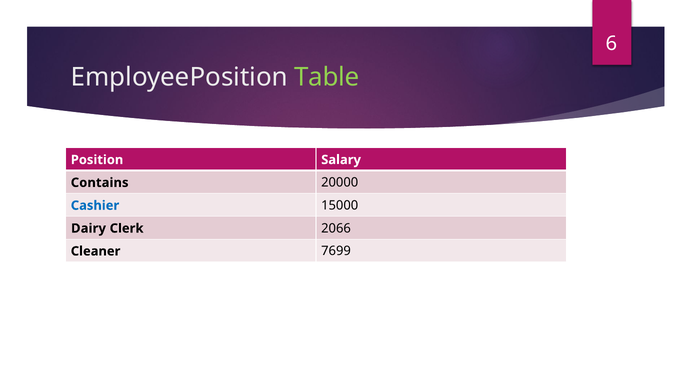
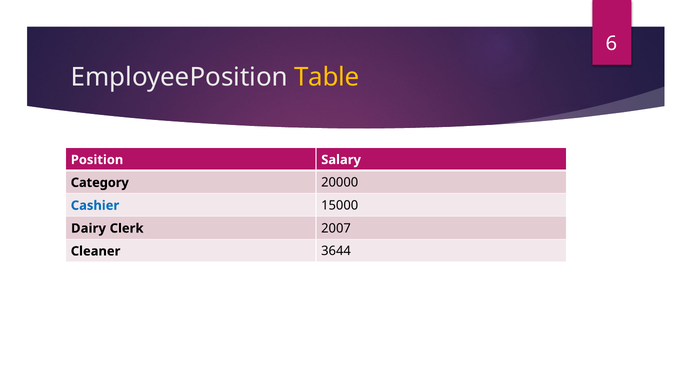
Table colour: light green -> yellow
Contains: Contains -> Category
2066: 2066 -> 2007
7699: 7699 -> 3644
